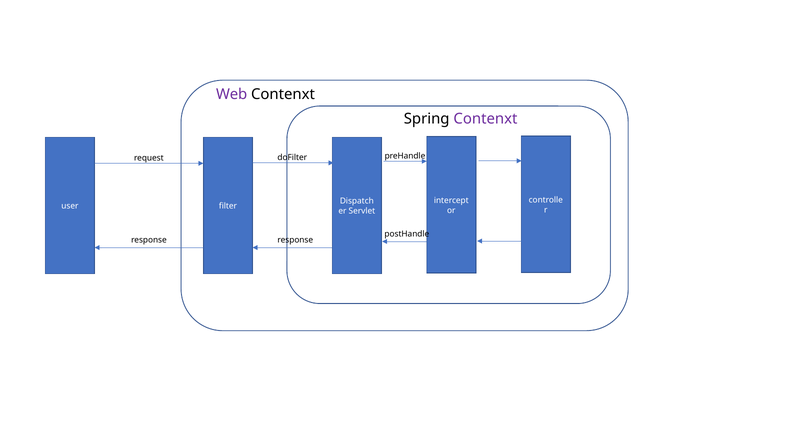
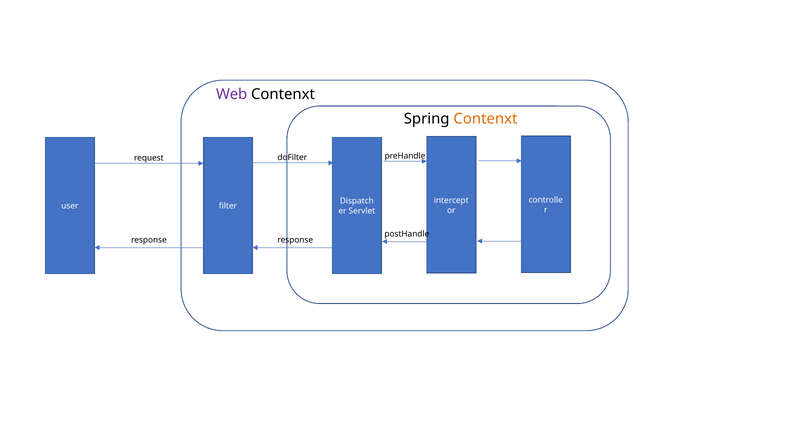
Contenxt at (485, 119) colour: purple -> orange
